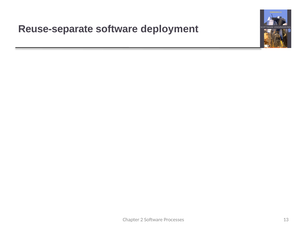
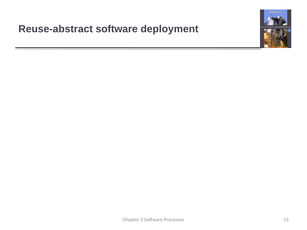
Reuse-separate: Reuse-separate -> Reuse-abstract
